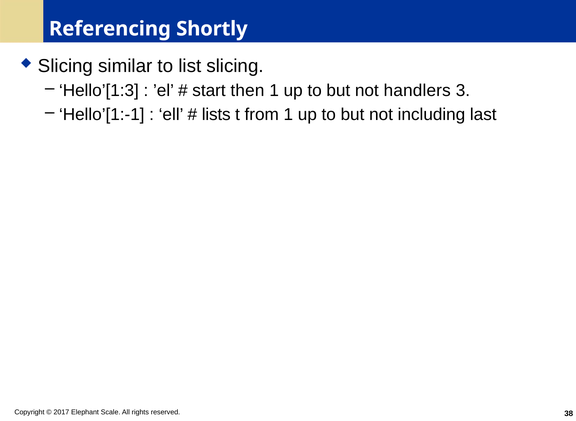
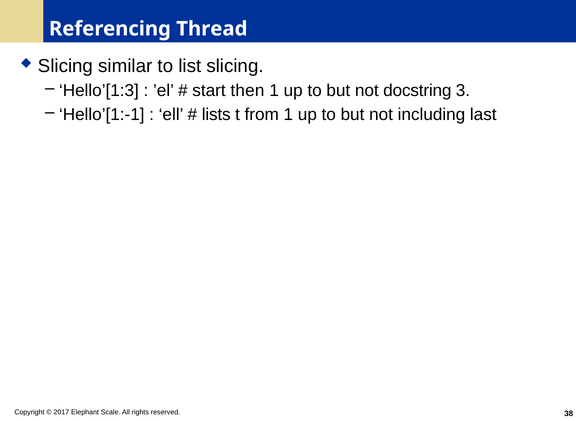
Shortly: Shortly -> Thread
handlers: handlers -> docstring
